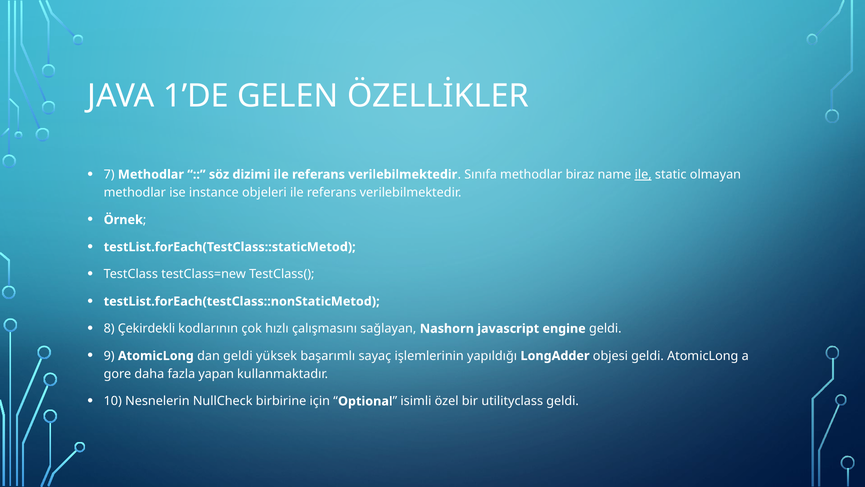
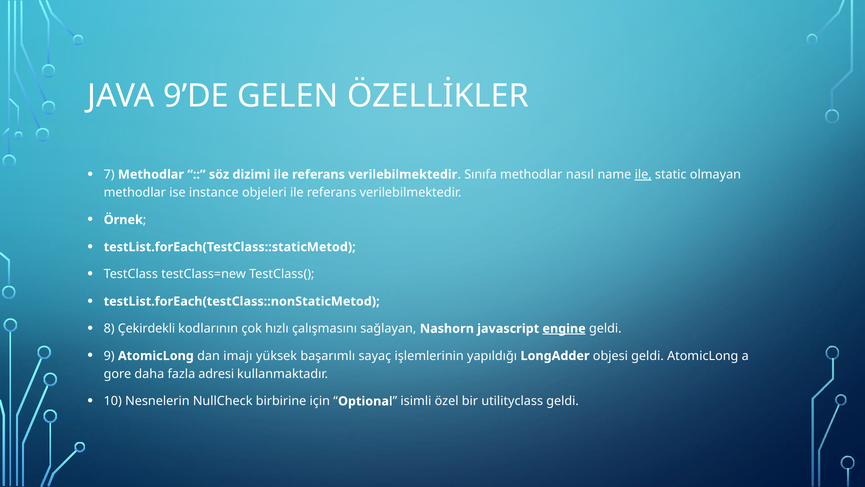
1’DE: 1’DE -> 9’DE
biraz: biraz -> nasıl
engine underline: none -> present
dan geldi: geldi -> imajı
yapan: yapan -> adresi
